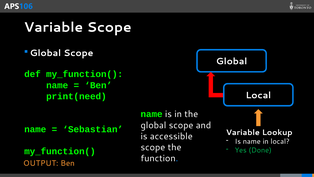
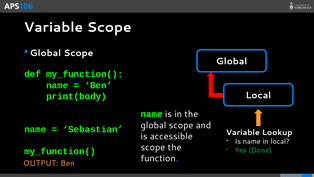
print(need: print(need -> print(body
